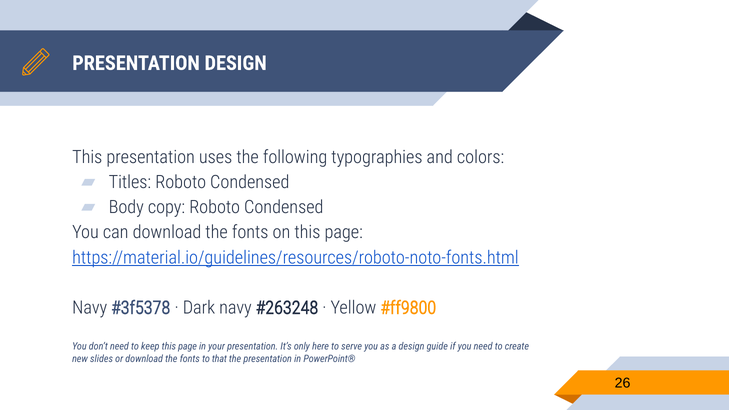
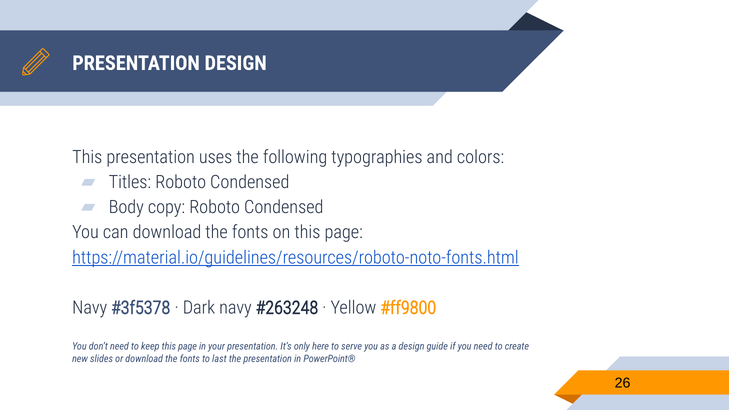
that: that -> last
